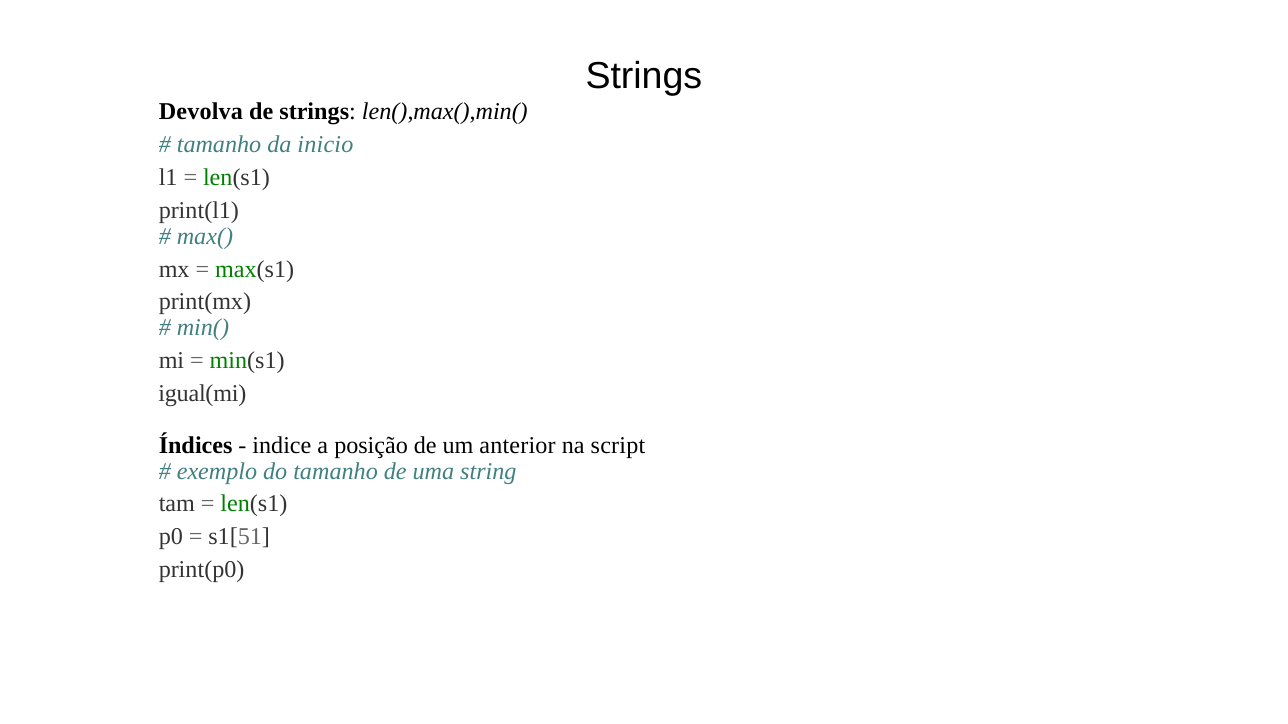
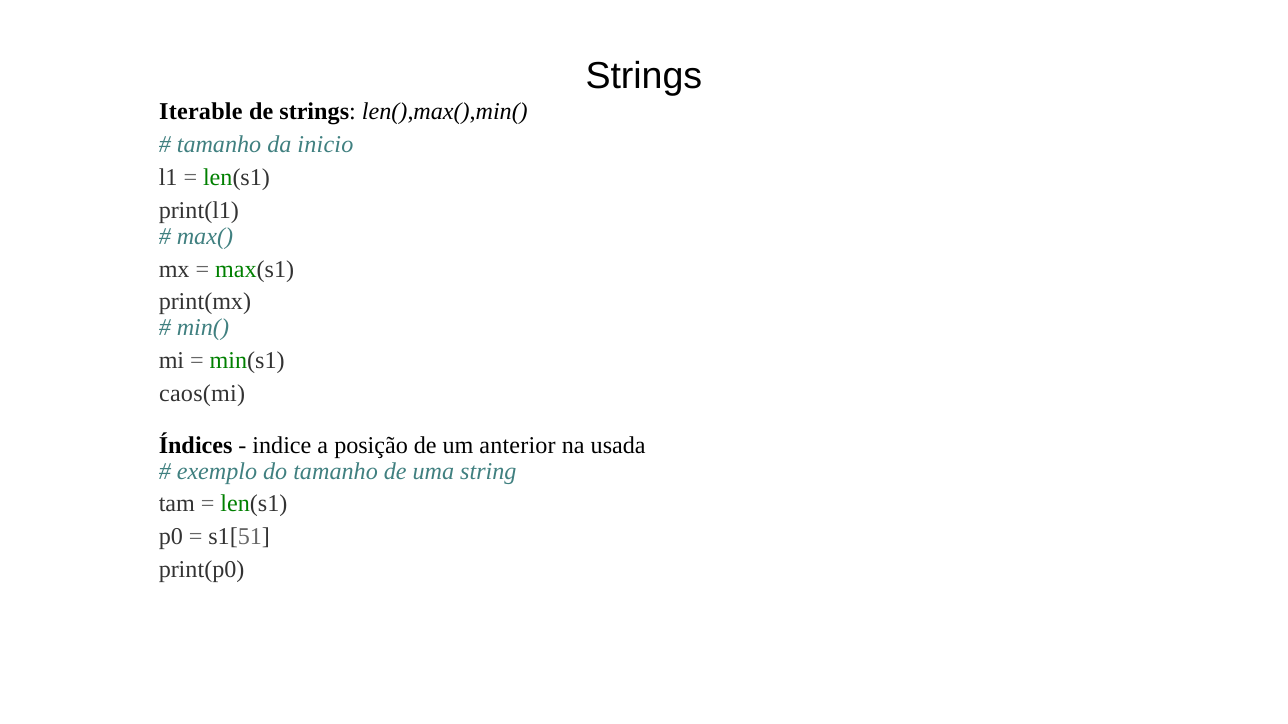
Devolva: Devolva -> Iterable
igual(mi: igual(mi -> caos(mi
script: script -> usada
